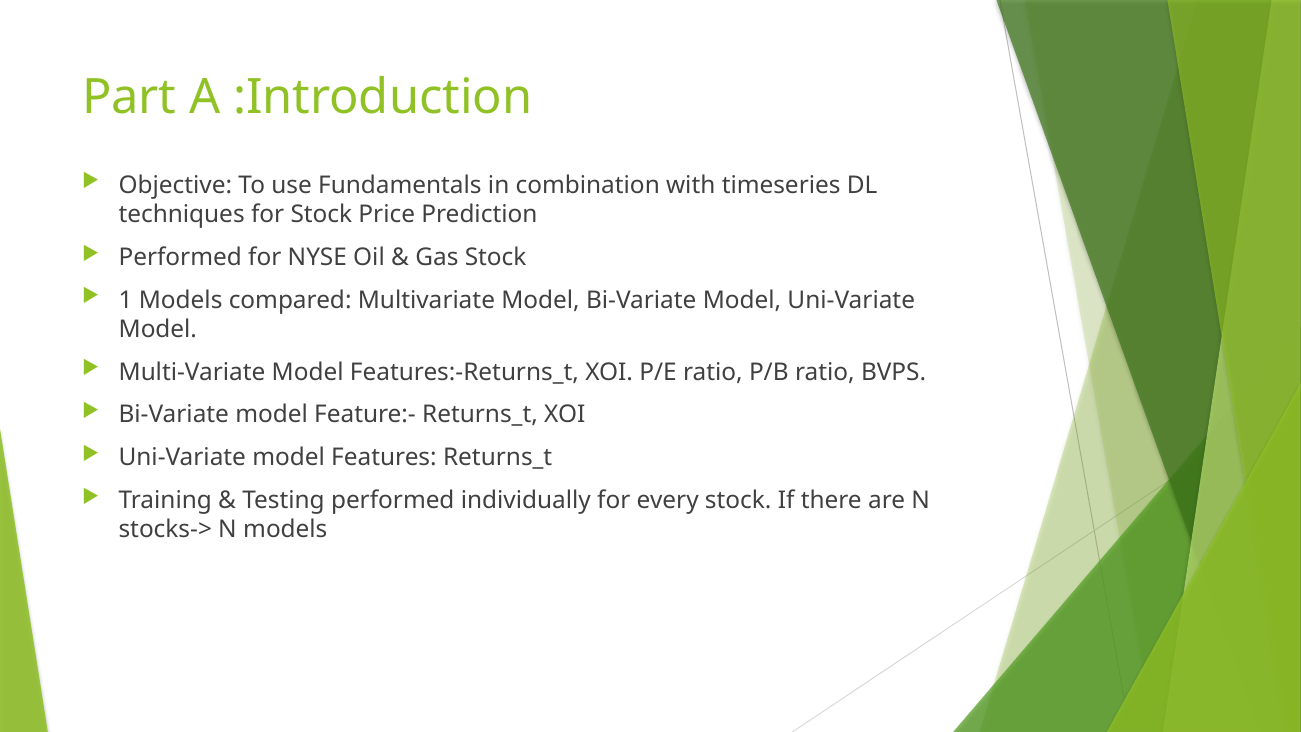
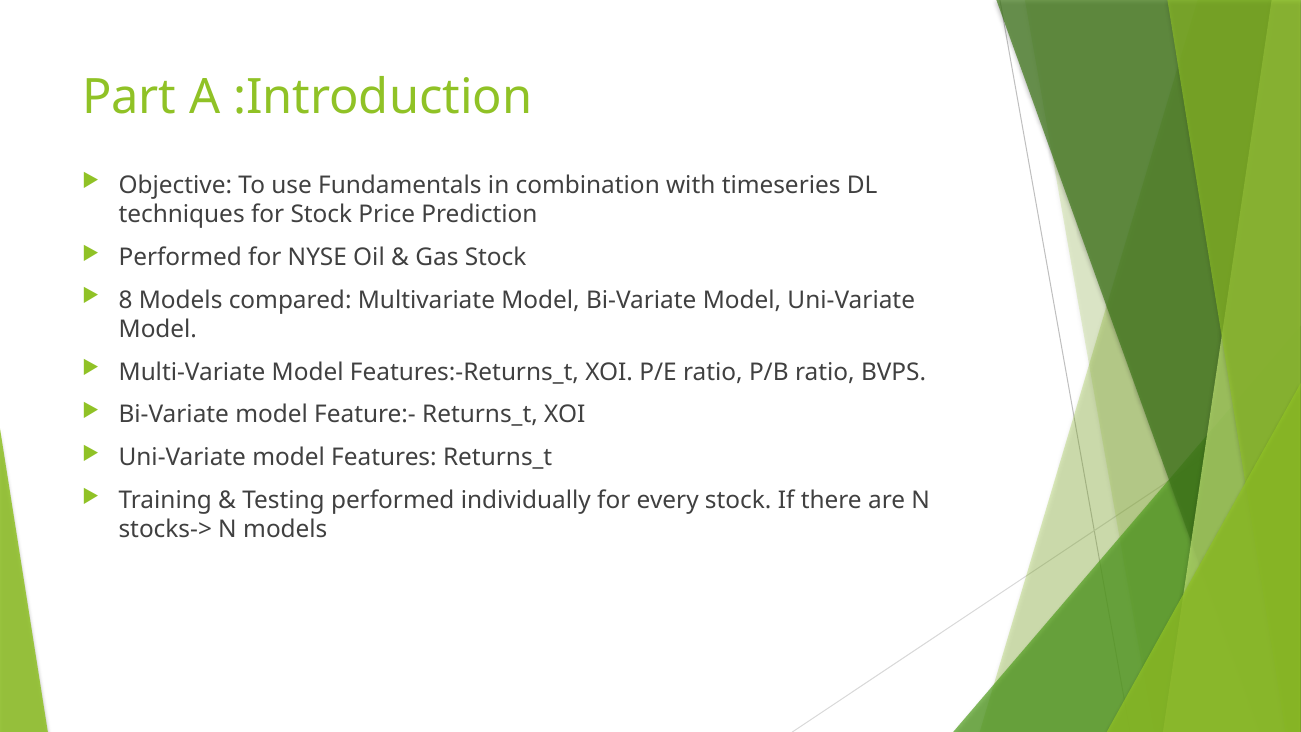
1: 1 -> 8
